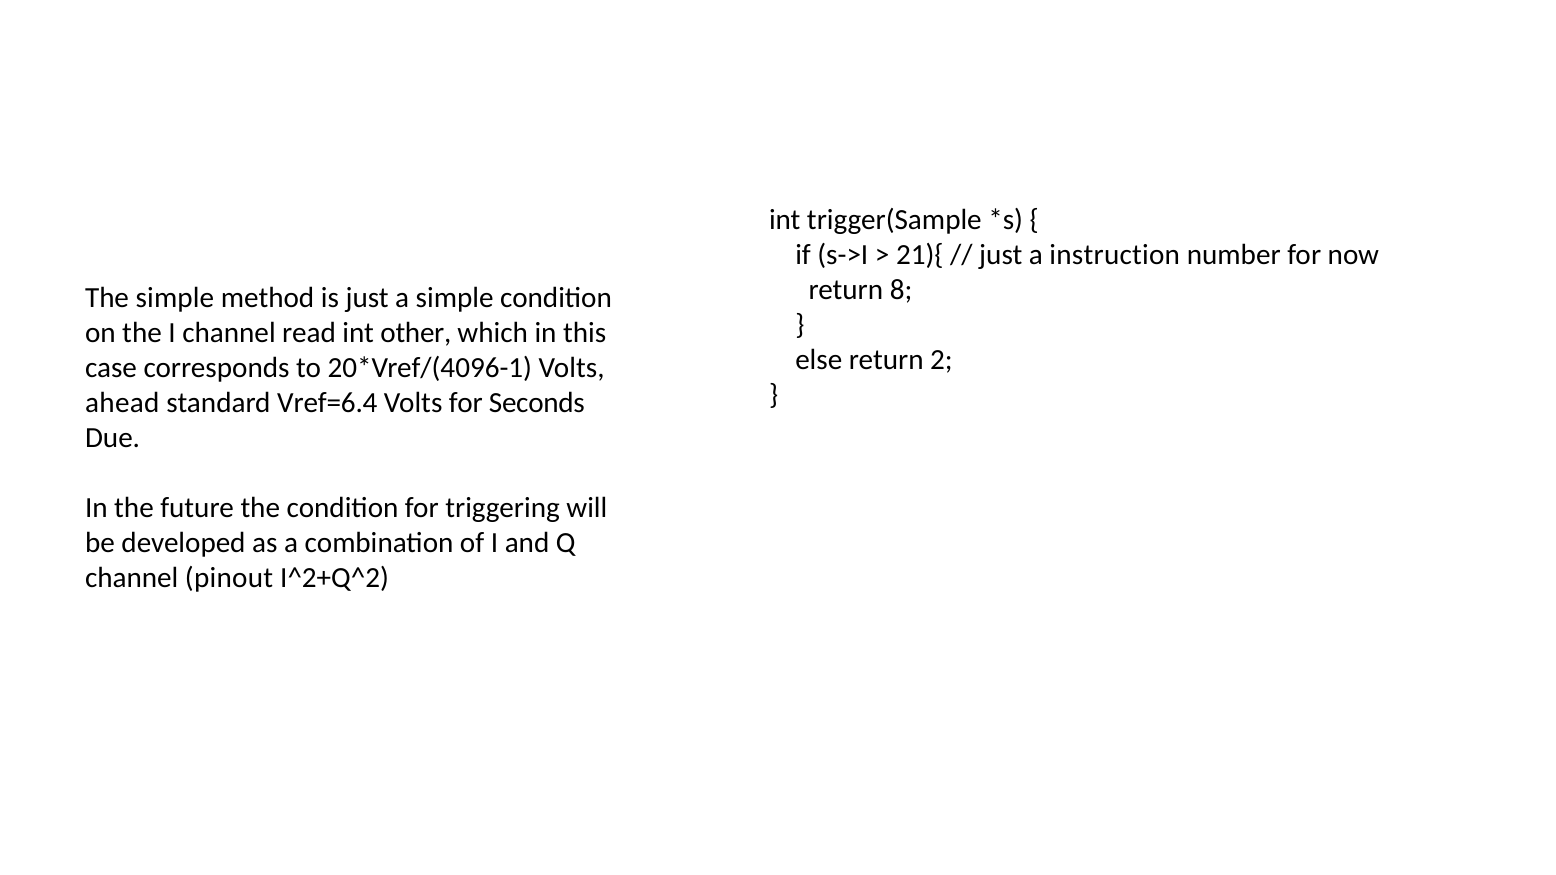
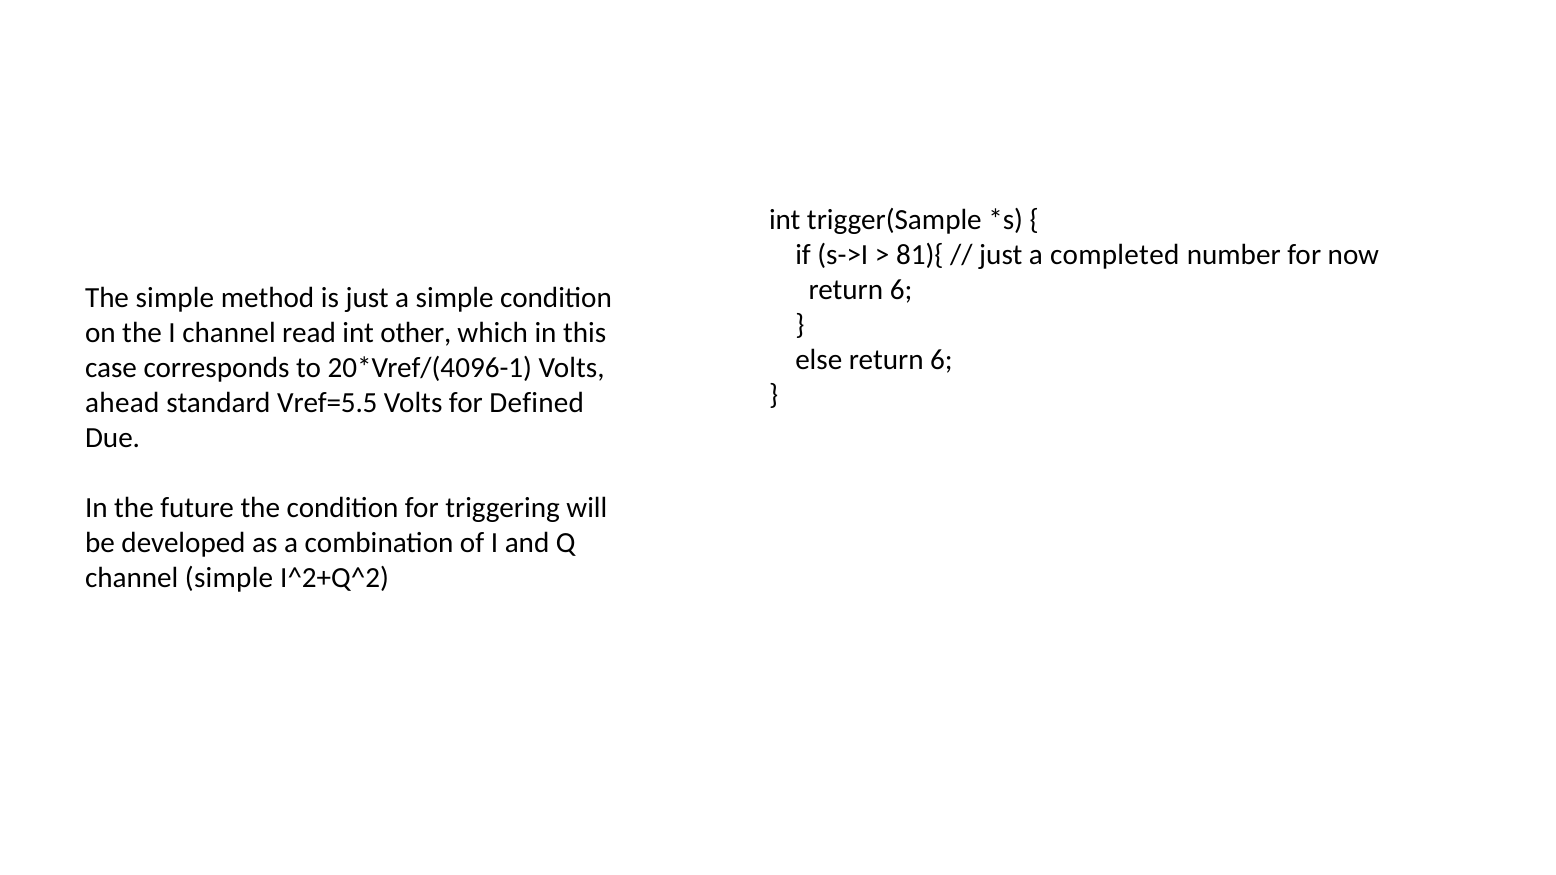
21){: 21){ -> 81){
instruction: instruction -> completed
8 at (901, 290): 8 -> 6
else return 2: 2 -> 6
Vref=6.4: Vref=6.4 -> Vref=5.5
Seconds: Seconds -> Defined
channel pinout: pinout -> simple
